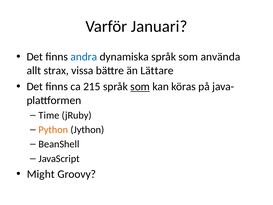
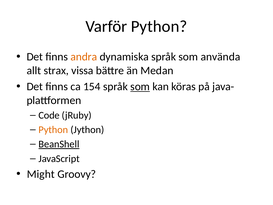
Varför Januari: Januari -> Python
andra colour: blue -> orange
Lättare: Lättare -> Medan
215: 215 -> 154
Time: Time -> Code
BeanShell underline: none -> present
